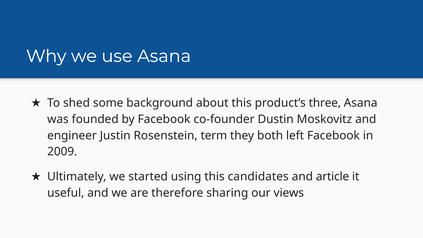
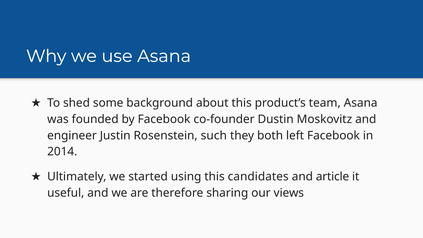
three: three -> team
term: term -> such
2009: 2009 -> 2014
